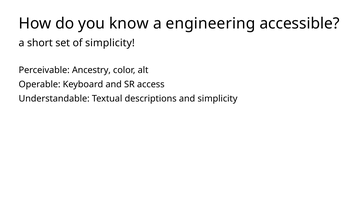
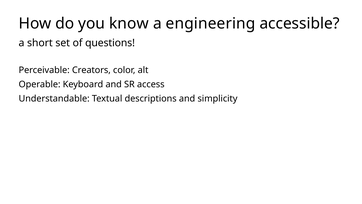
of simplicity: simplicity -> questions
Ancestry: Ancestry -> Creators
